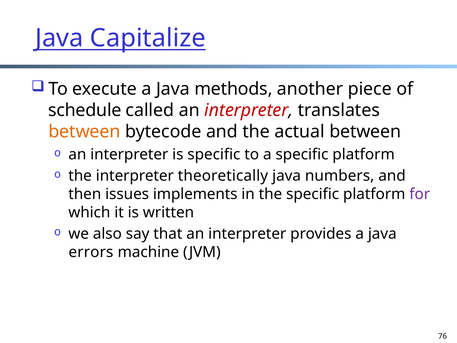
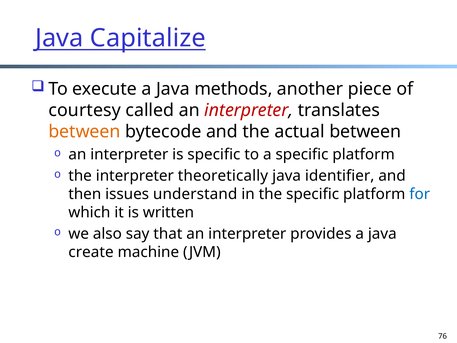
schedule: schedule -> courtesy
numbers: numbers -> identifier
implements: implements -> understand
for colour: purple -> blue
errors: errors -> create
